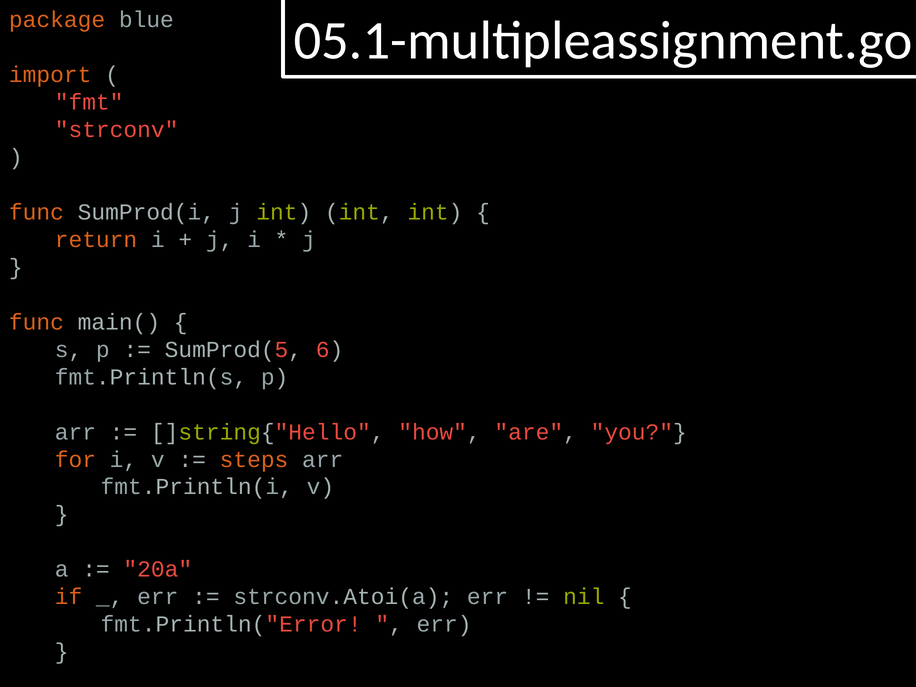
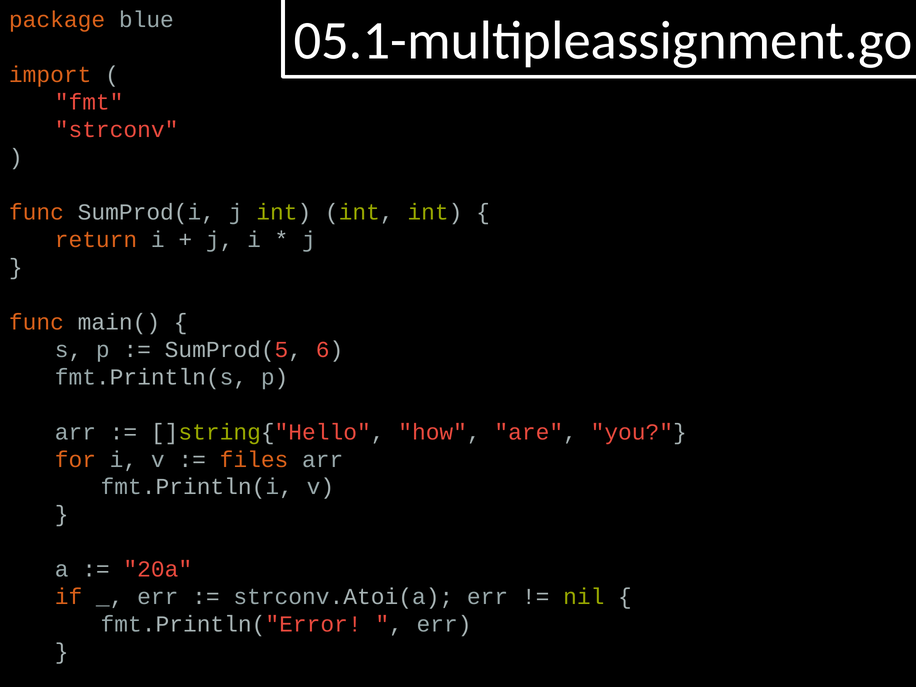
steps: steps -> files
